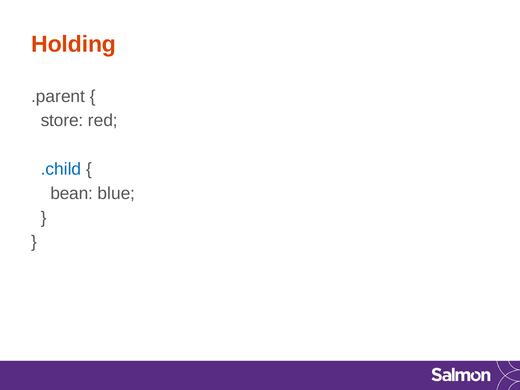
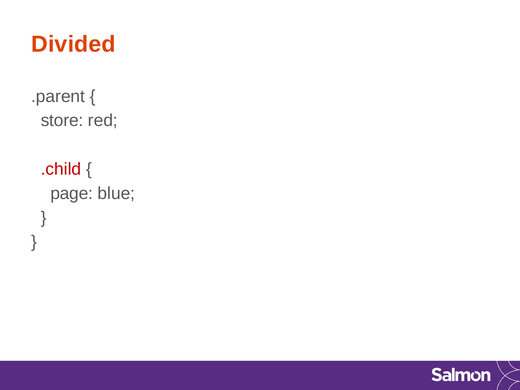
Holding: Holding -> Divided
.child colour: blue -> red
bean: bean -> page
